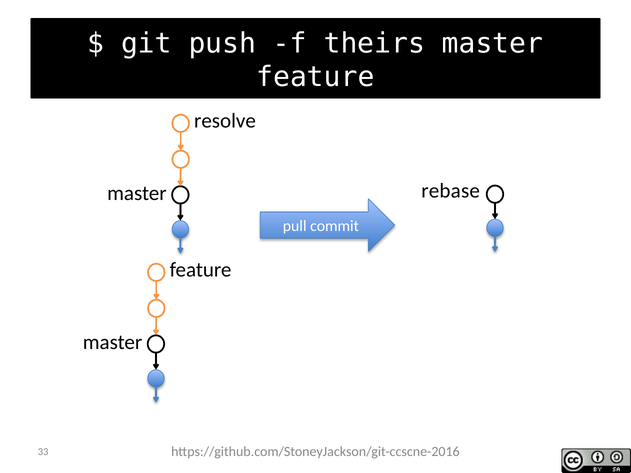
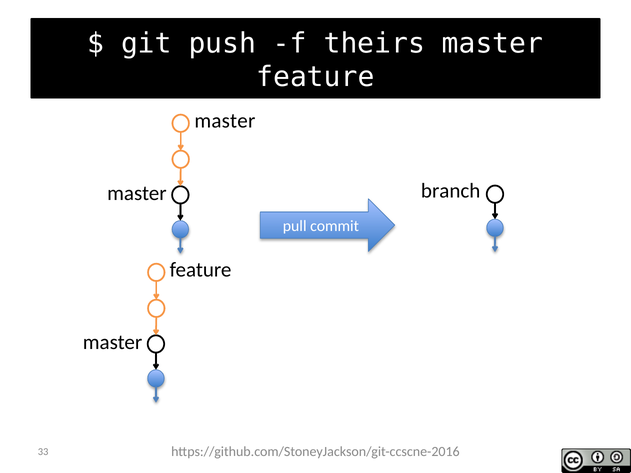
resolve at (225, 121): resolve -> master
rebase: rebase -> branch
